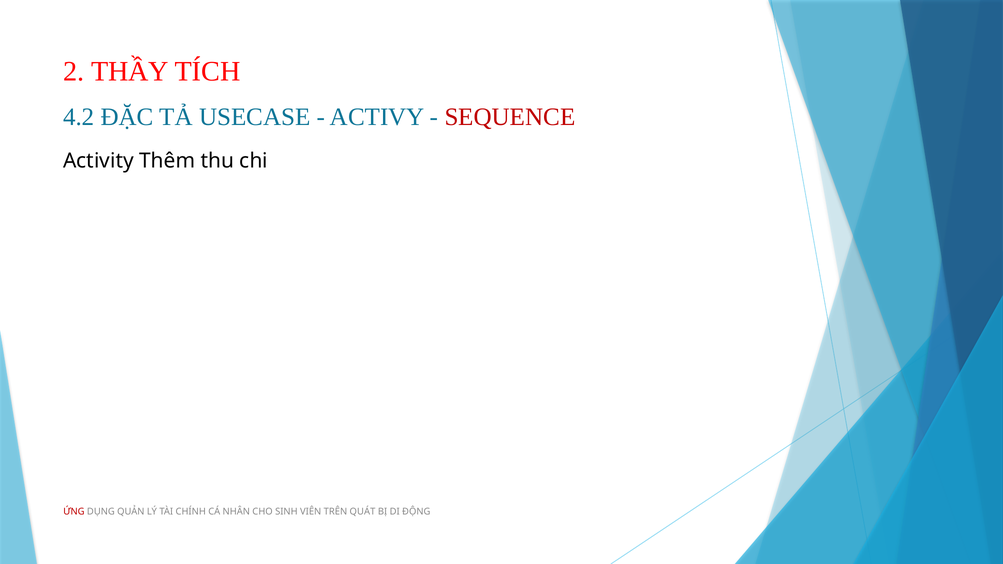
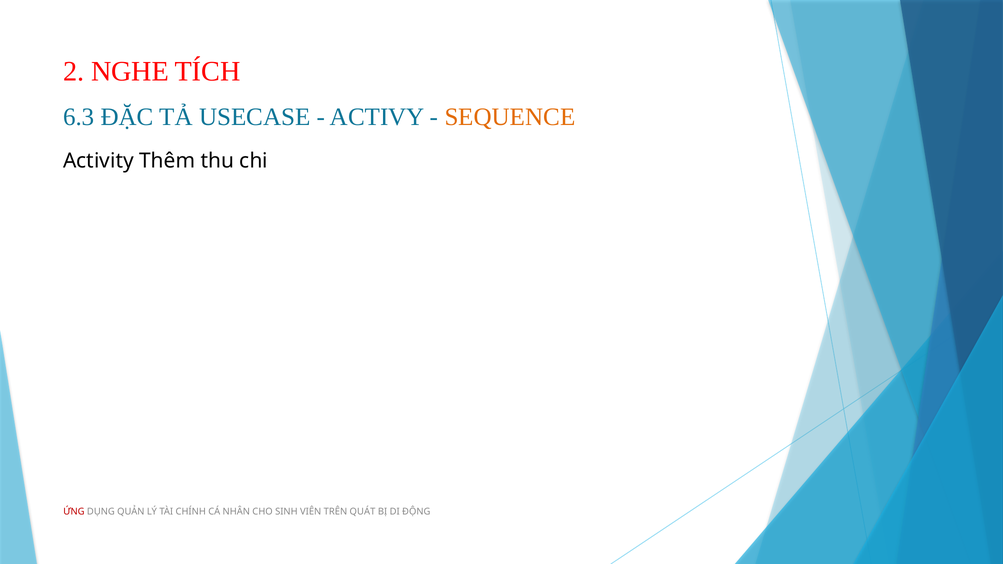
THẦY: THẦY -> NGHE
4.2: 4.2 -> 6.3
SEQUENCE colour: red -> orange
